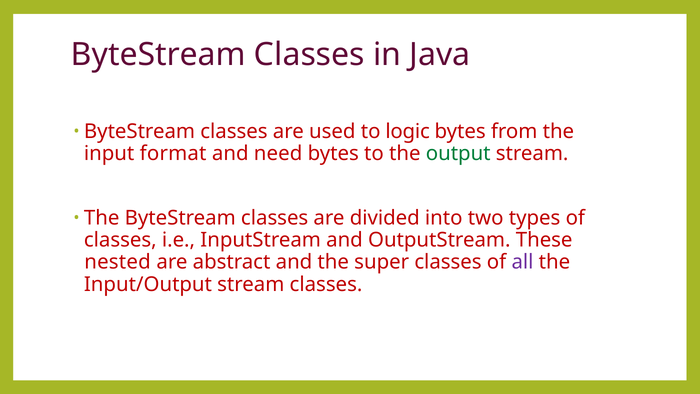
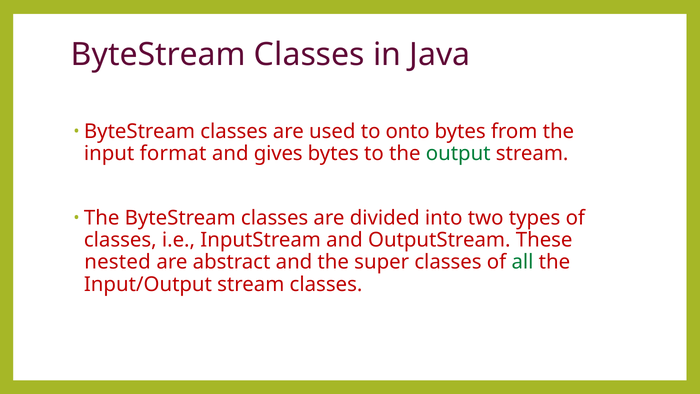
logic: logic -> onto
need: need -> gives
all colour: purple -> green
